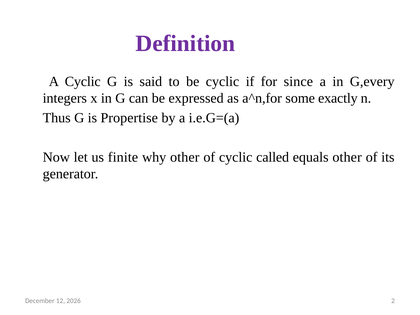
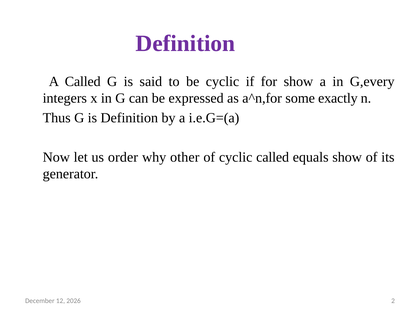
A Cyclic: Cyclic -> Called
for since: since -> show
is Propertise: Propertise -> Definition
finite: finite -> order
equals other: other -> show
